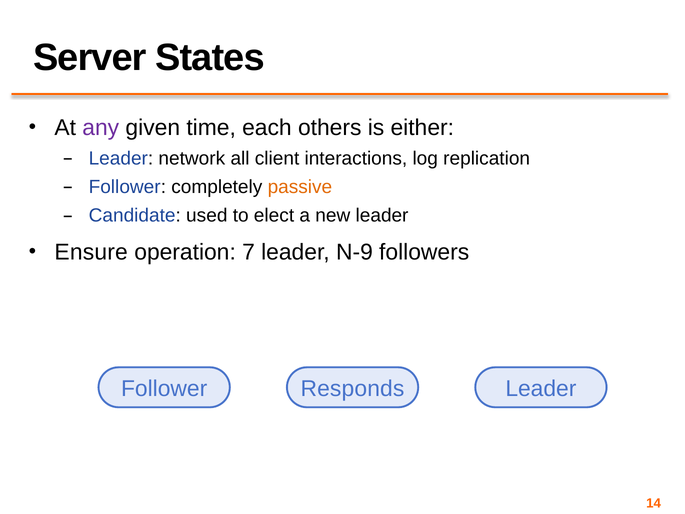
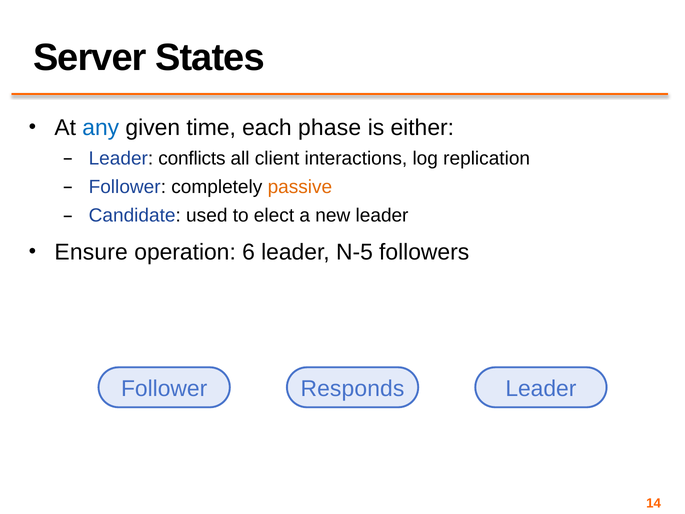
any colour: purple -> blue
others: others -> phase
network: network -> conflicts
7: 7 -> 6
N-9: N-9 -> N-5
